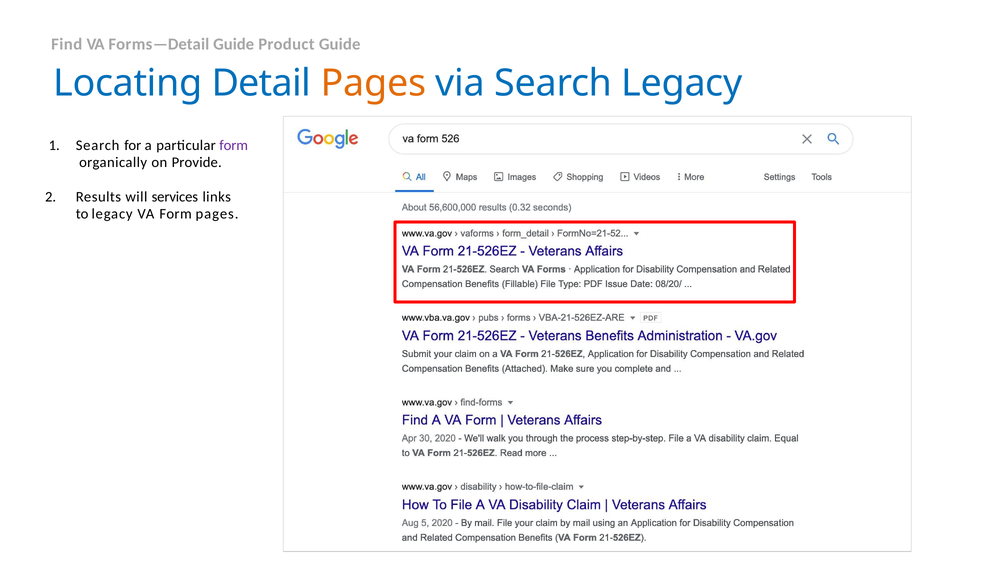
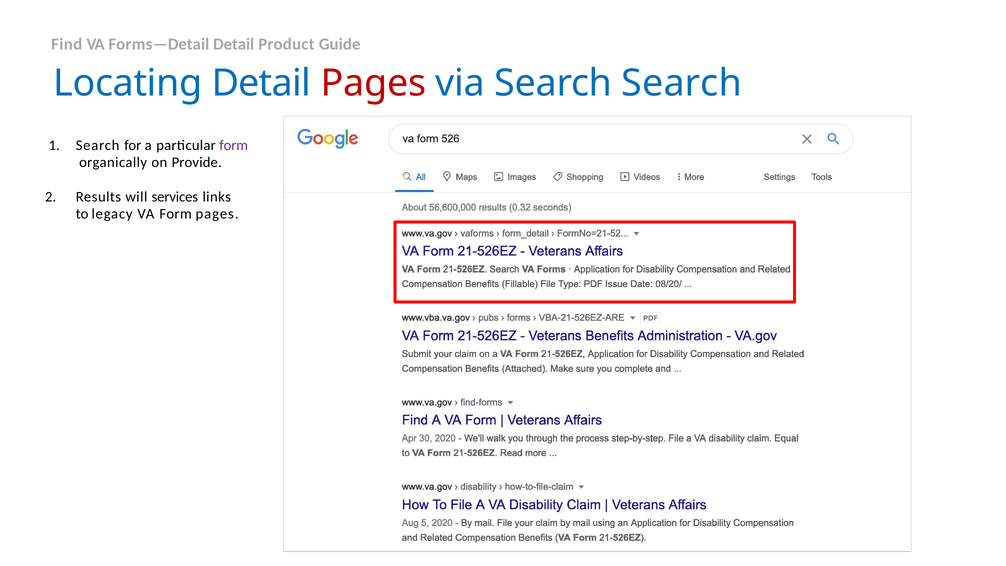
Forms—Detail Guide: Guide -> Detail
Pages at (373, 83) colour: orange -> red
Search Legacy: Legacy -> Search
